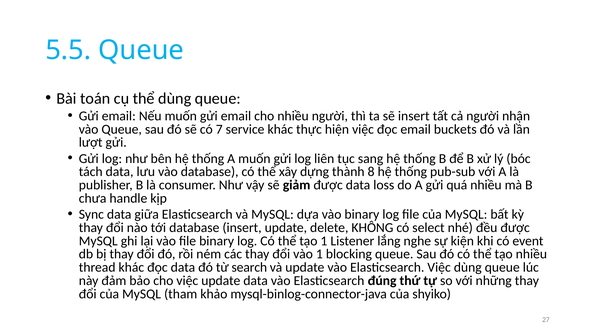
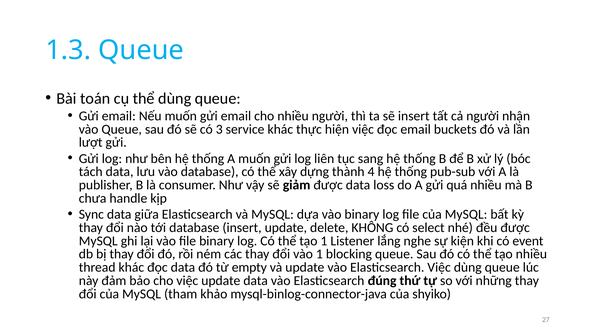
5.5: 5.5 -> 1.3
7: 7 -> 3
8: 8 -> 4
search: search -> empty
